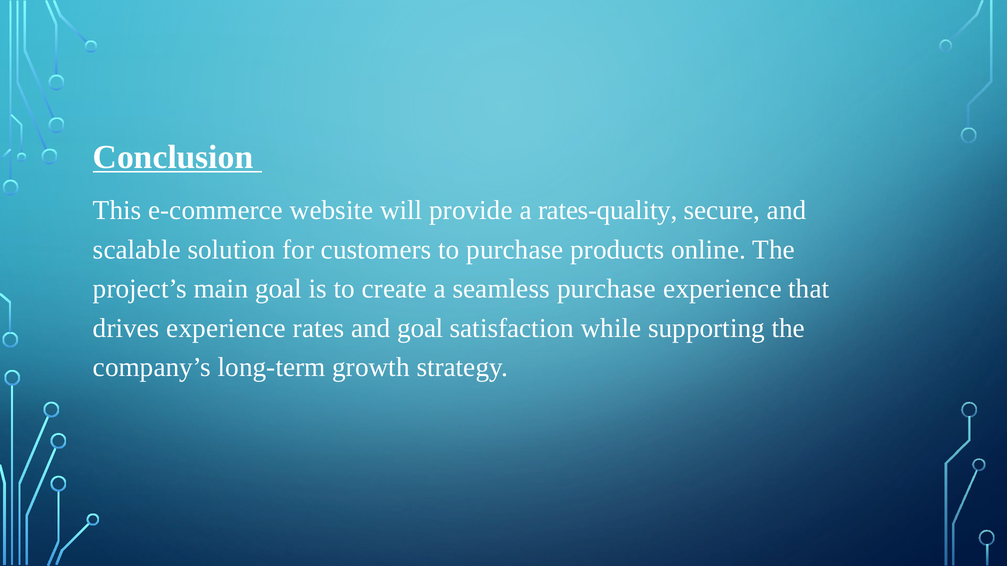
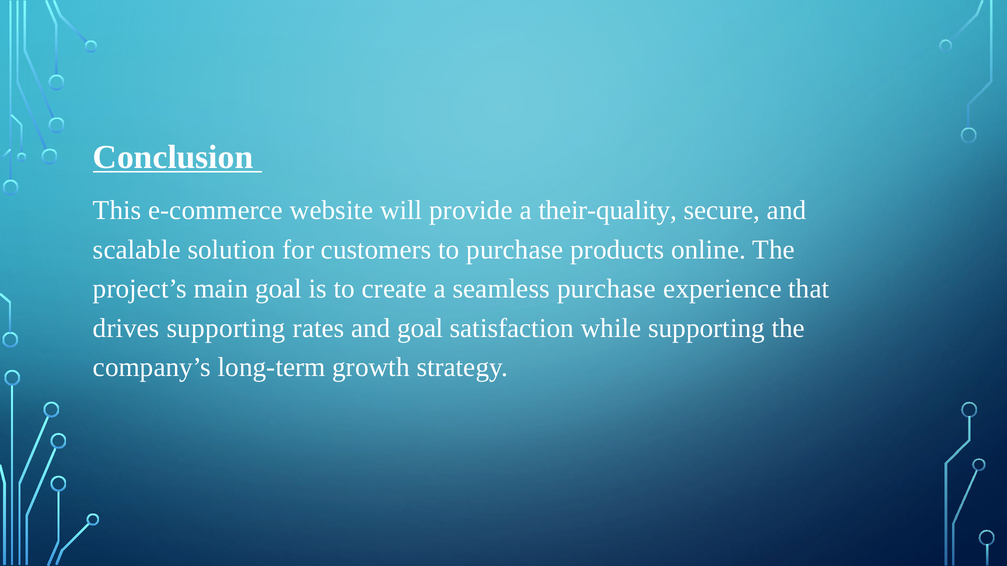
rates-quality: rates-quality -> their-quality
drives experience: experience -> supporting
